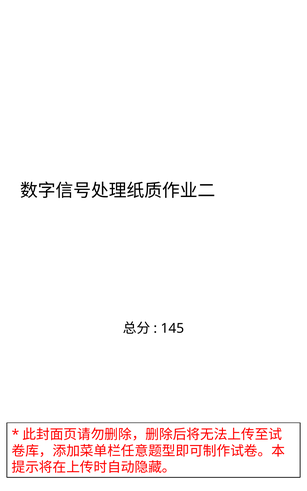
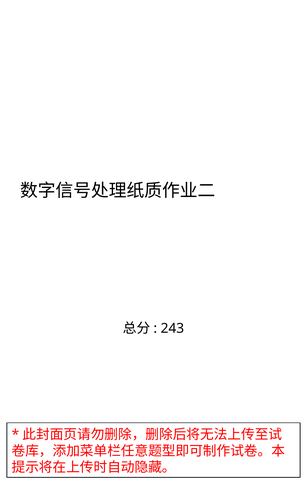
145: 145 -> 243
